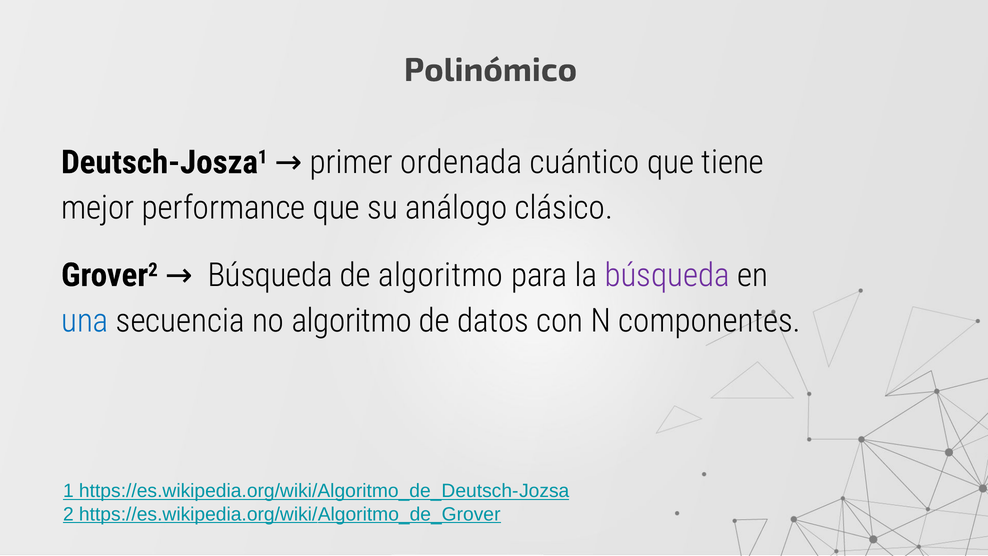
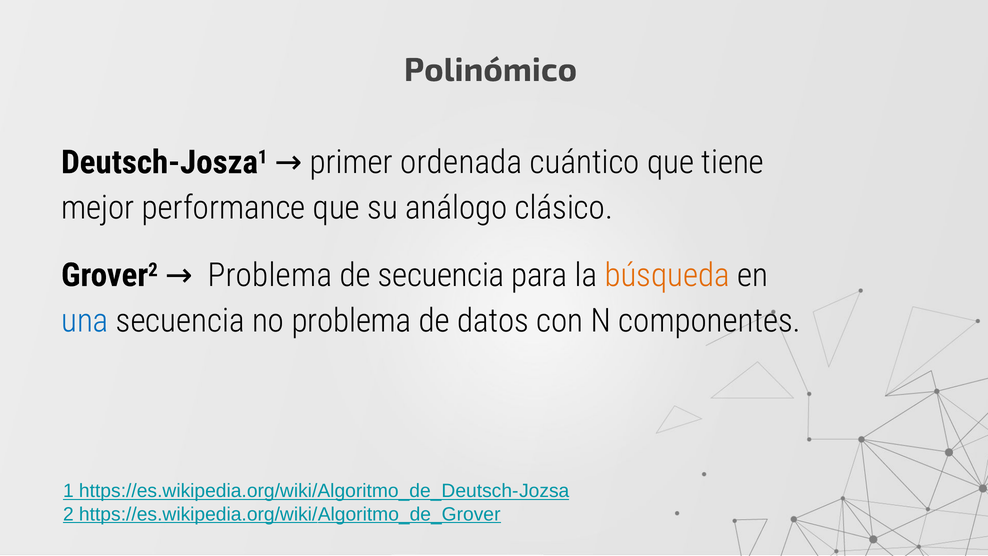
búsqueda at (667, 275) colour: purple -> orange
Grover2 Búsqueda: Búsqueda -> Problema
de algoritmo: algoritmo -> secuencia
no algoritmo: algoritmo -> problema
